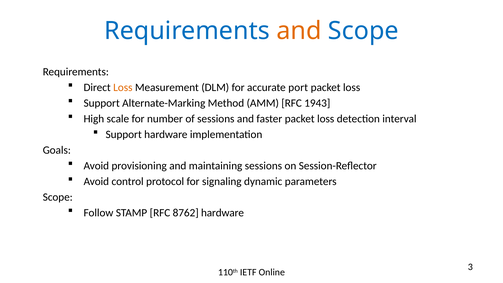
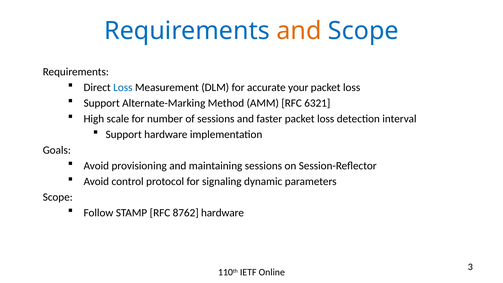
Loss at (123, 87) colour: orange -> blue
port: port -> your
1943: 1943 -> 6321
